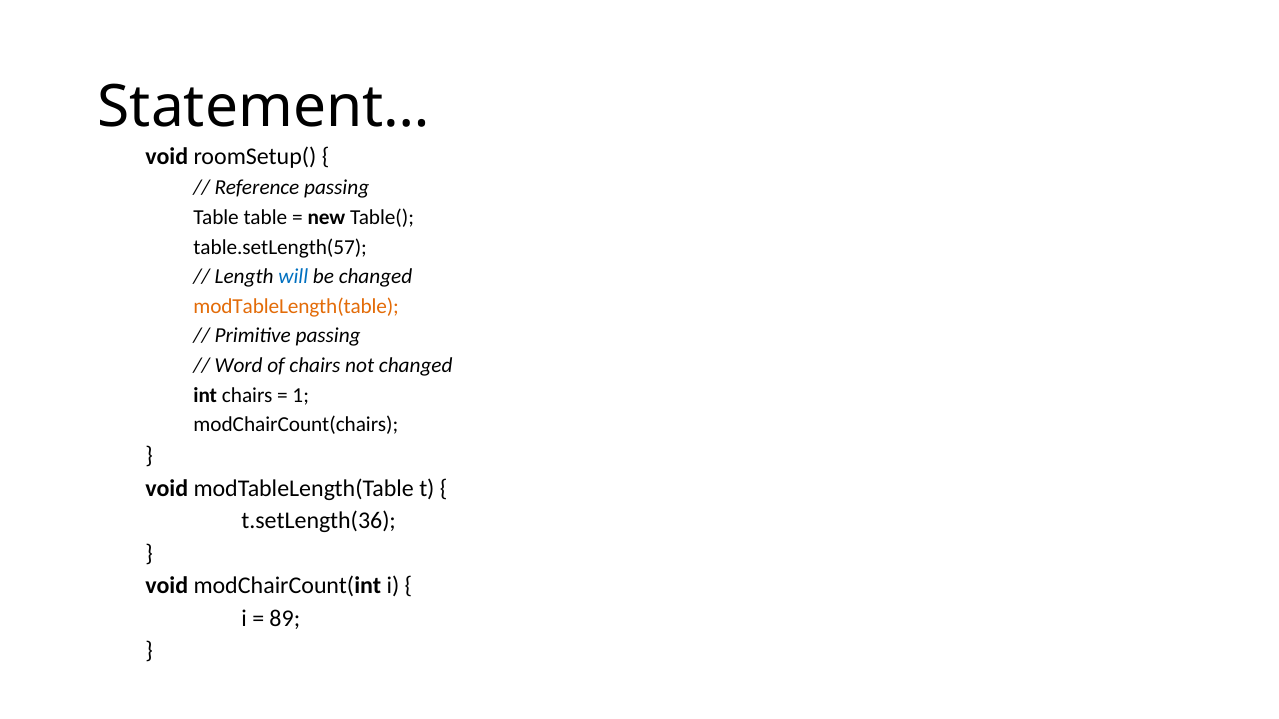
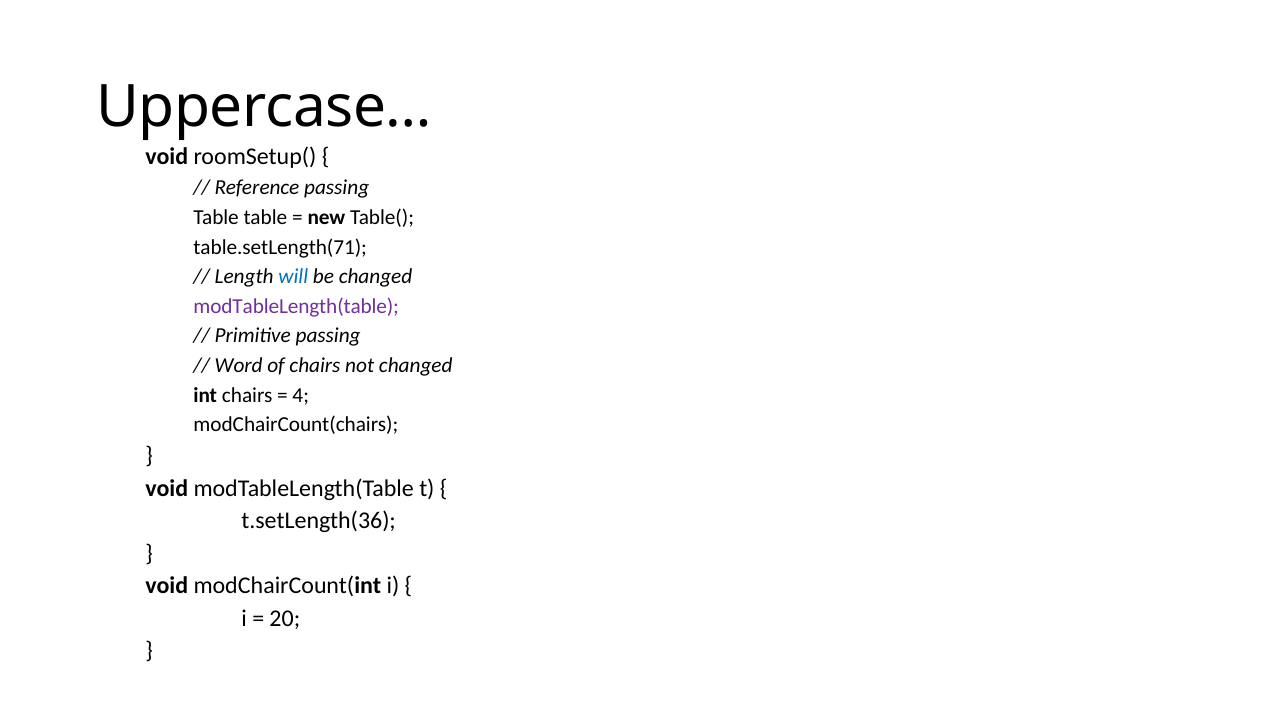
Statement…: Statement… -> Uppercase…
table.setLength(57: table.setLength(57 -> table.setLength(71
modTableLength(table at (296, 306) colour: orange -> purple
1: 1 -> 4
89: 89 -> 20
